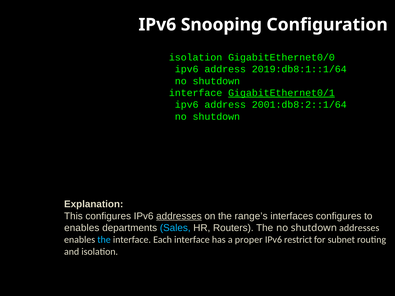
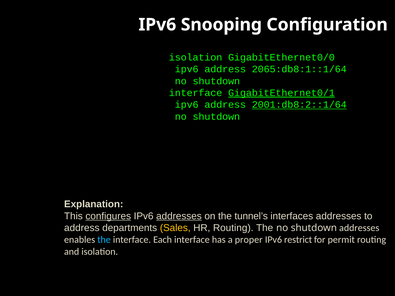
2019:db8:1::1/64: 2019:db8:1::1/64 -> 2065:db8:1::1/64
2001:db8:2::1/64 underline: none -> present
configures at (108, 216) underline: none -> present
range’s: range’s -> tunnel’s
interfaces configures: configures -> addresses
enables at (82, 228): enables -> address
Sales colour: light blue -> yellow
HR Routers: Routers -> Routing
subnet: subnet -> permit
